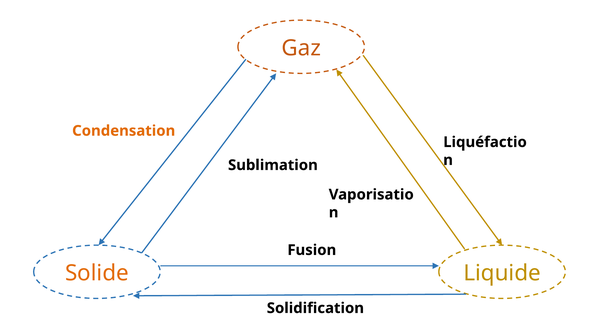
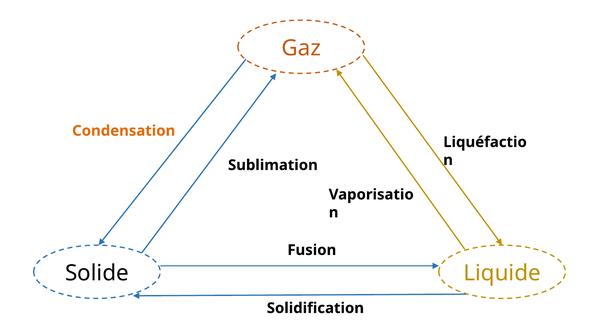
Solide colour: orange -> black
